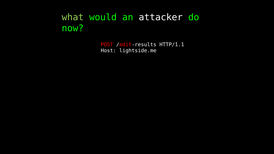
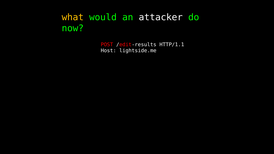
what colour: light green -> yellow
